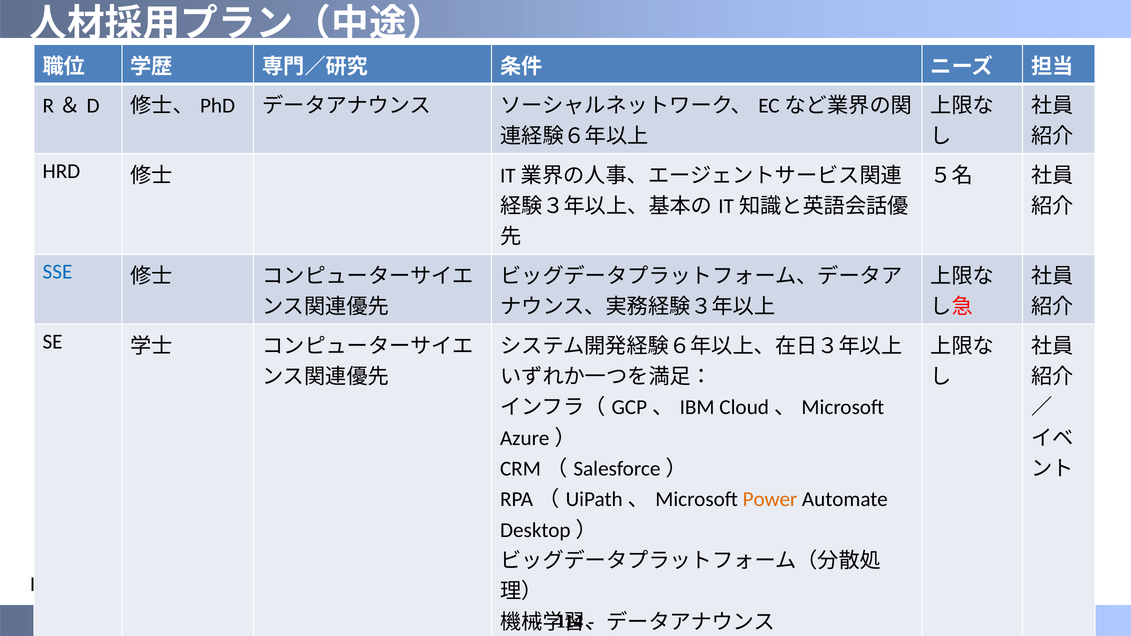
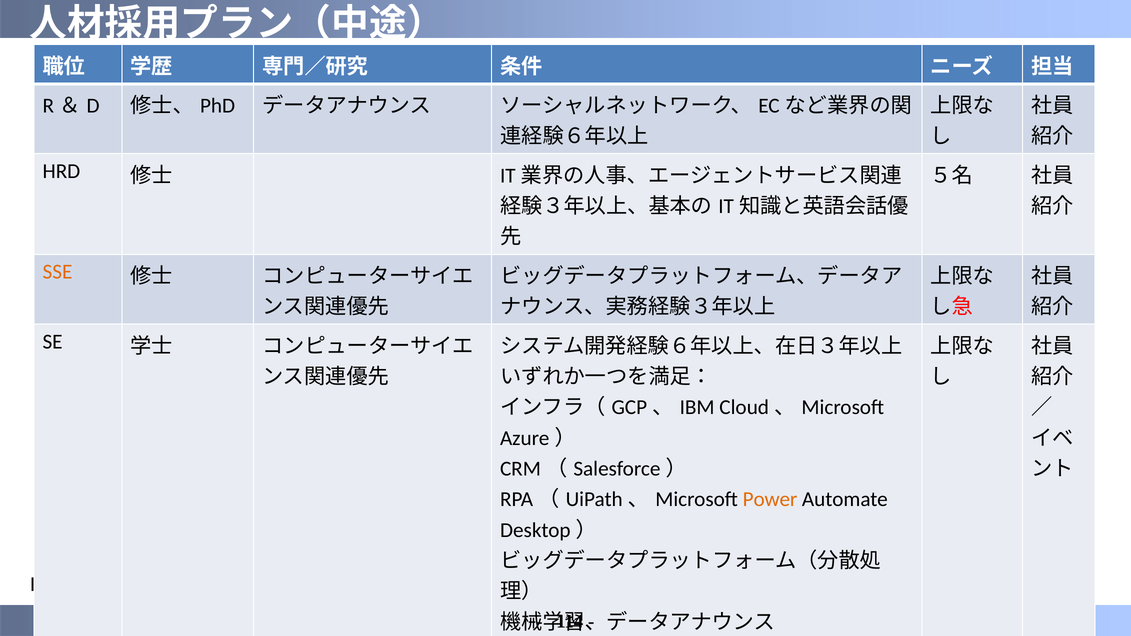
SSE colour: blue -> orange
